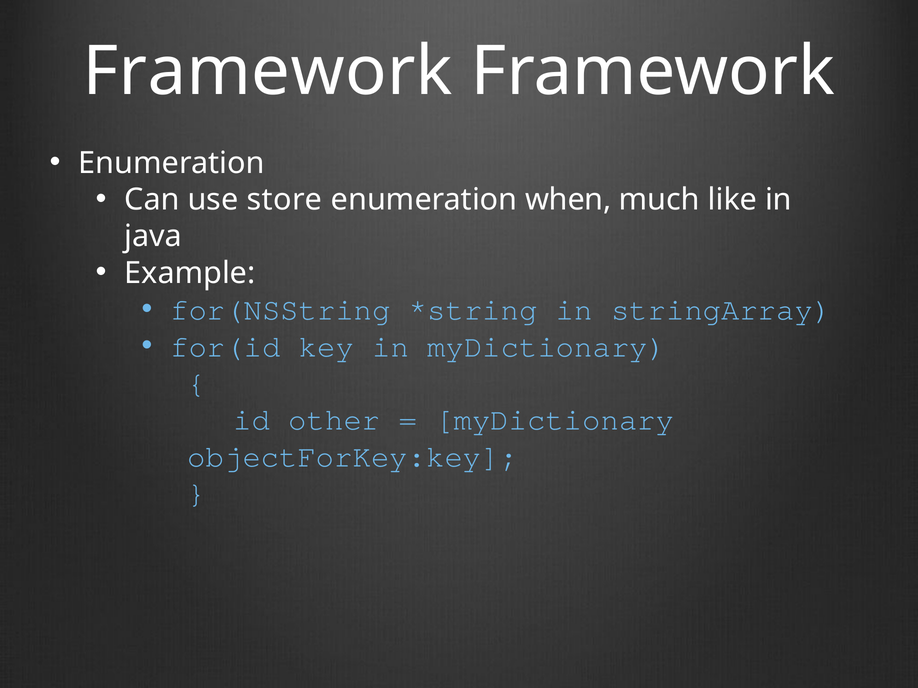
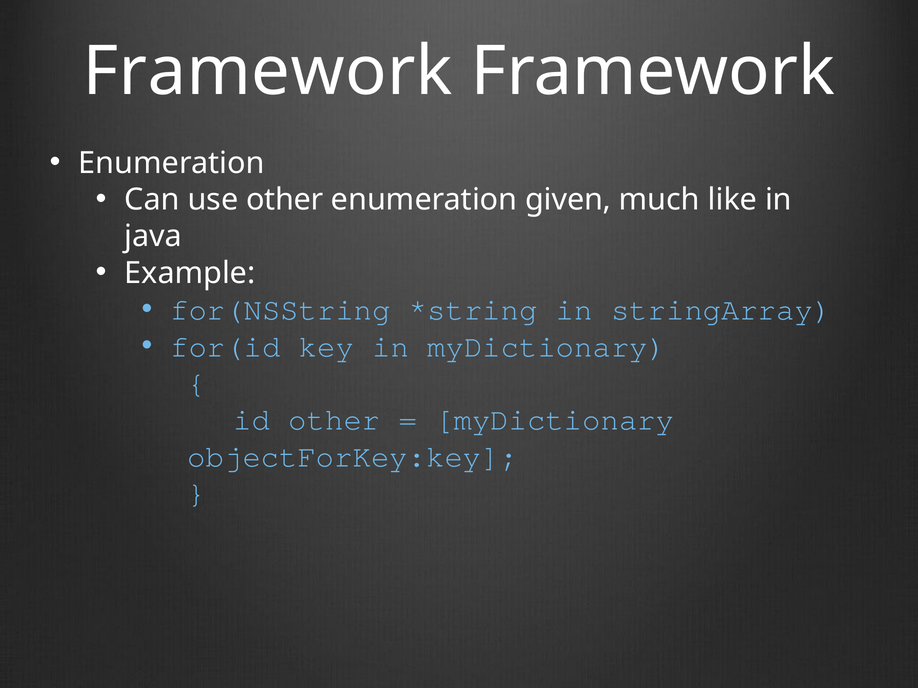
use store: store -> other
when: when -> given
